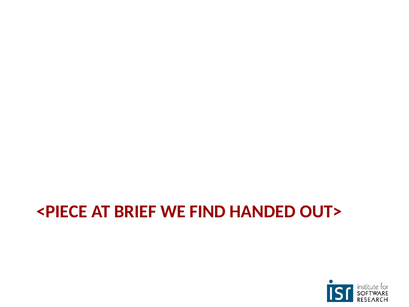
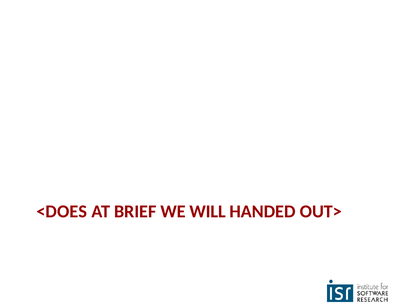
<PIECE: <PIECE -> <DOES
FIND: FIND -> WILL
